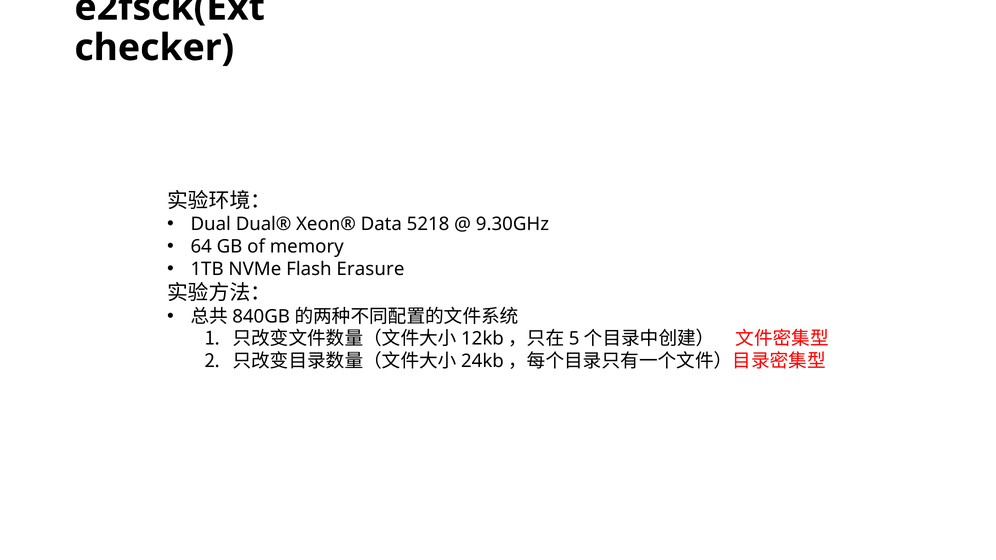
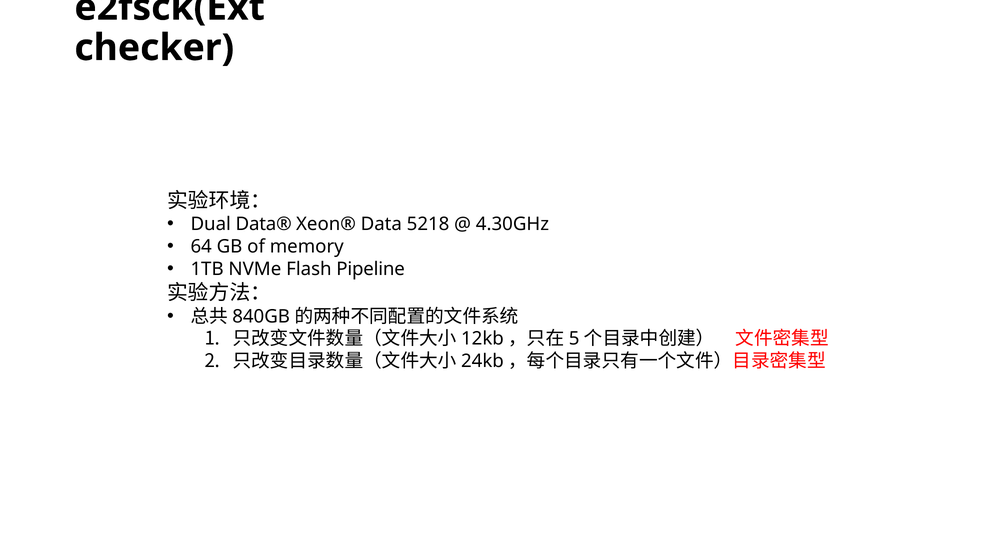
Dual®: Dual® -> Data®
9.30GHz: 9.30GHz -> 4.30GHz
Erasure: Erasure -> Pipeline
